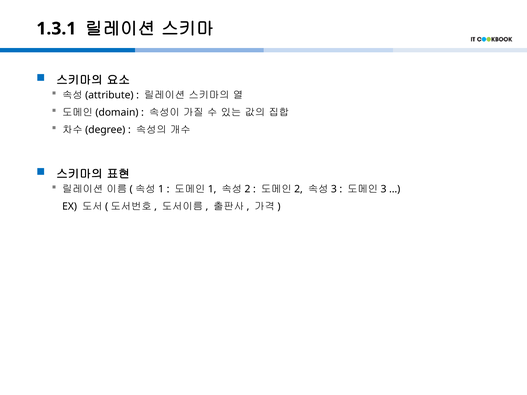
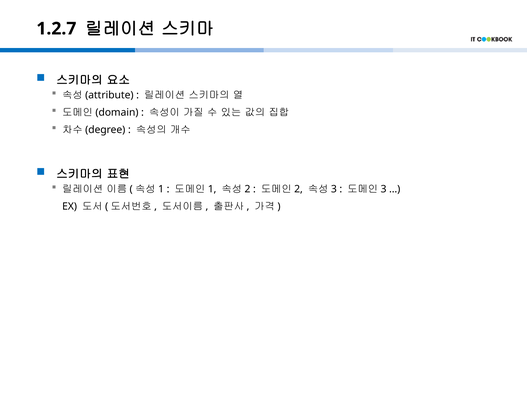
1.3.1: 1.3.1 -> 1.2.7
